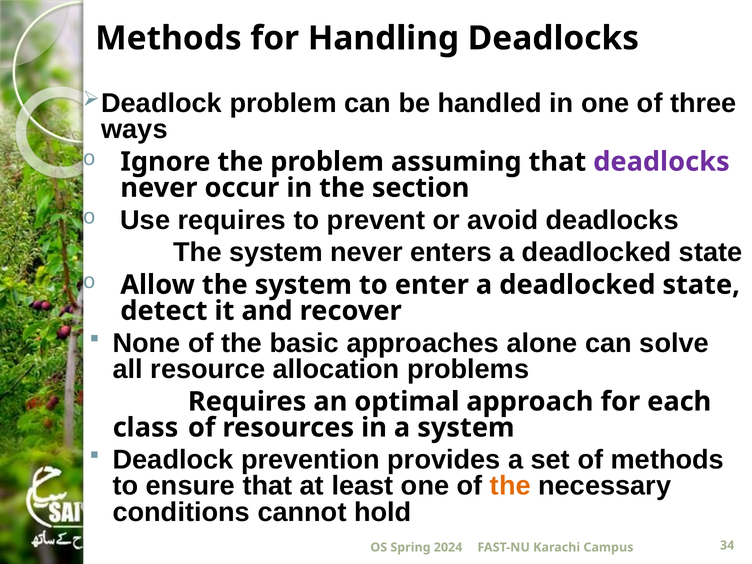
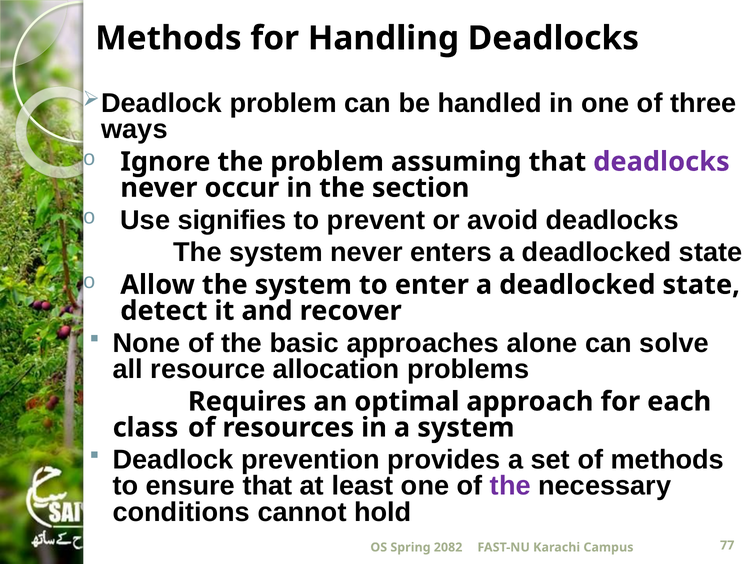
Use requires: requires -> signifies
the at (510, 486) colour: orange -> purple
2024: 2024 -> 2082
34: 34 -> 77
